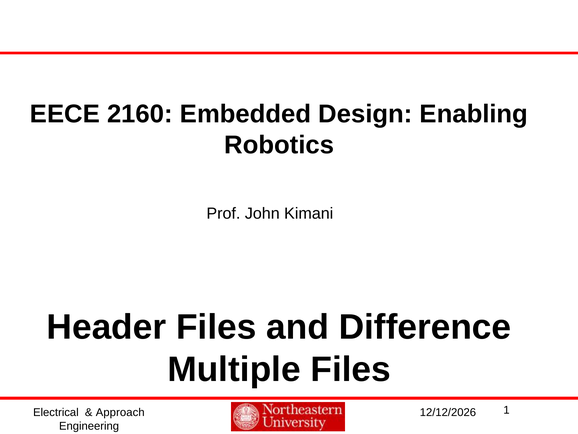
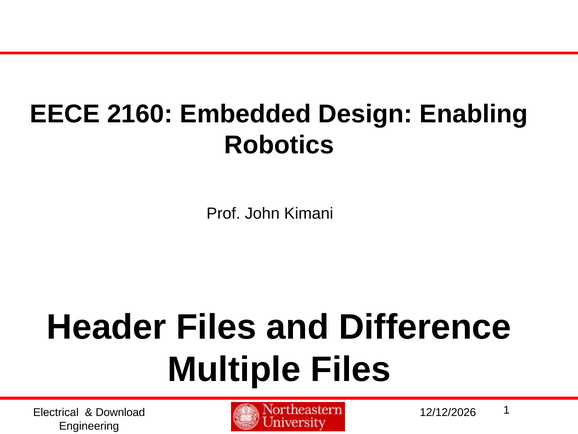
Approach: Approach -> Download
